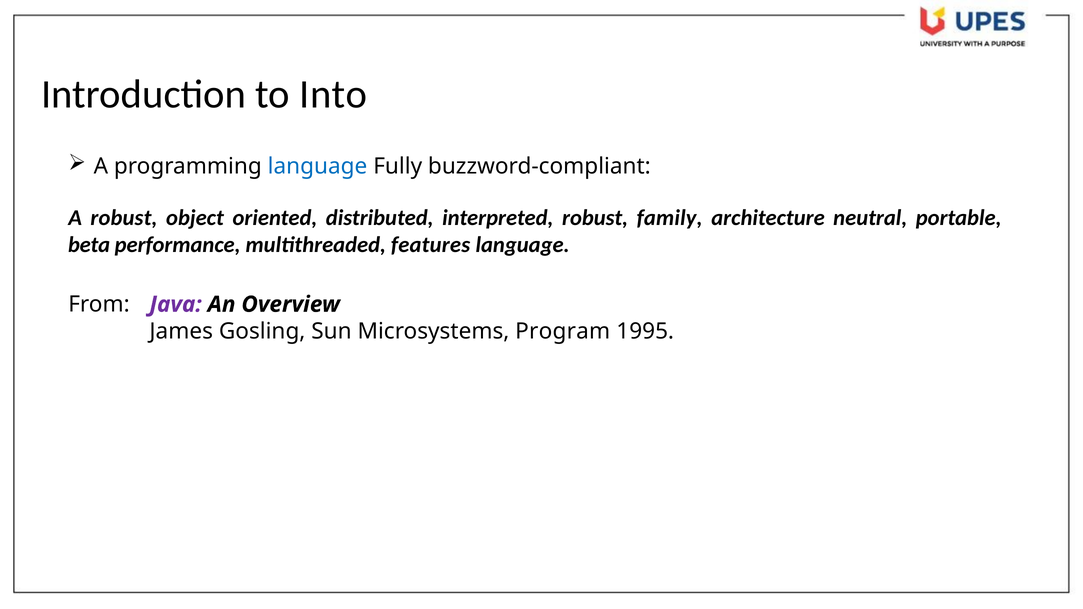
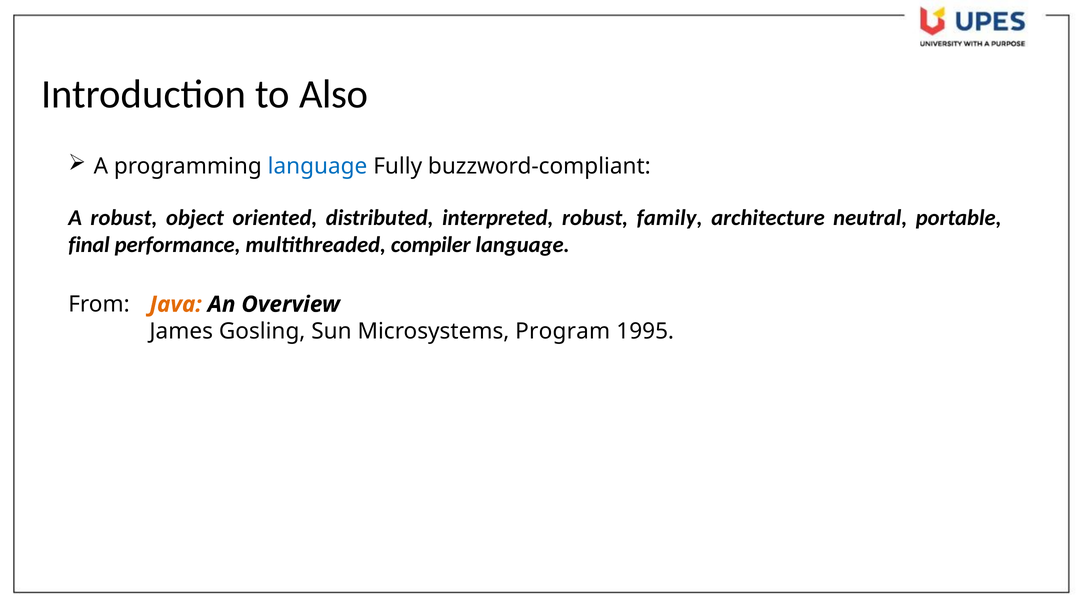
Into: Into -> Also
beta: beta -> final
features: features -> compiler
Java colour: purple -> orange
